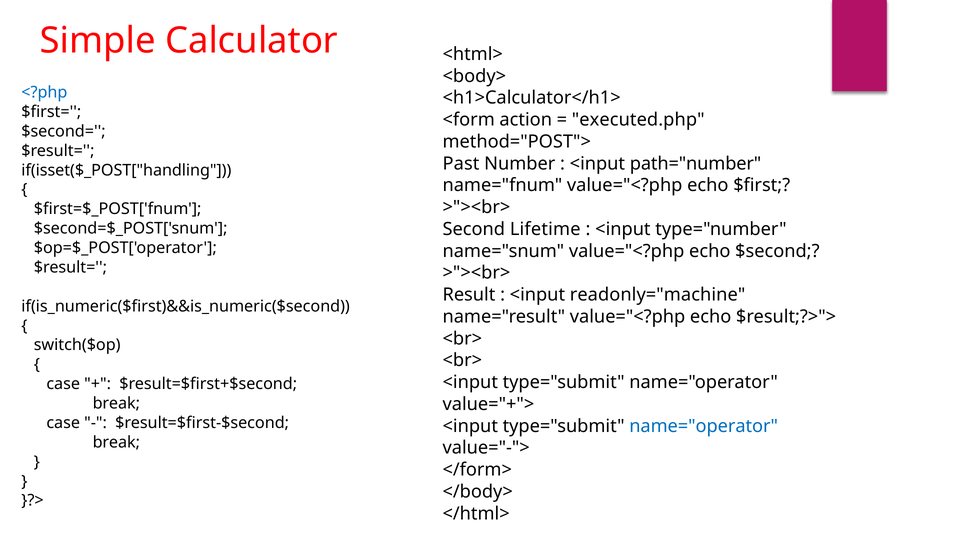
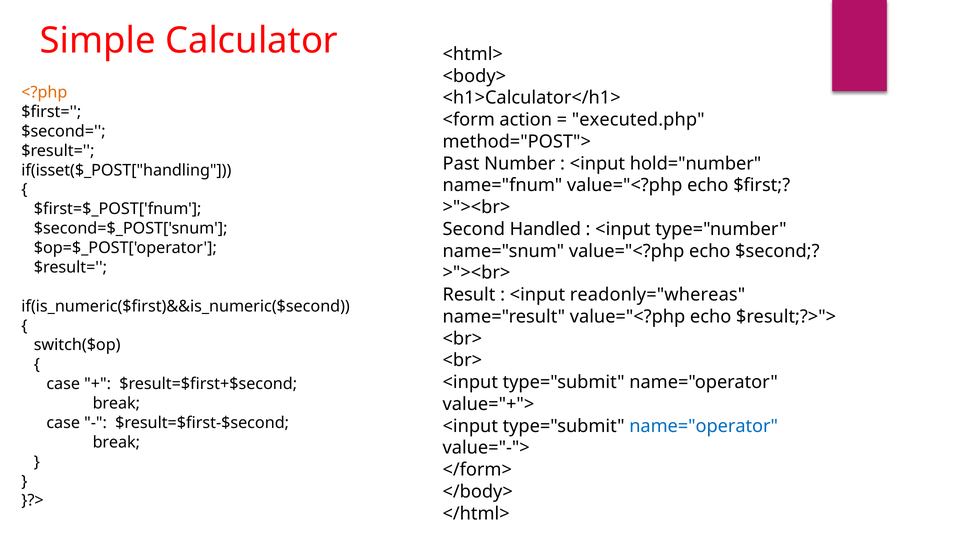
<?php colour: blue -> orange
path="number: path="number -> hold="number
Lifetime: Lifetime -> Handled
readonly="machine: readonly="machine -> readonly="whereas
